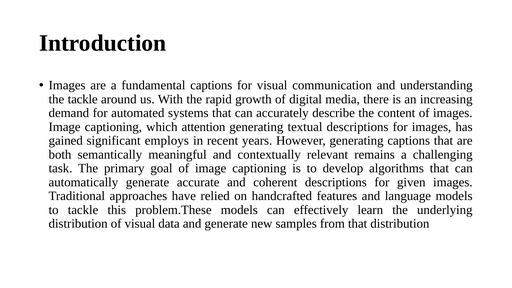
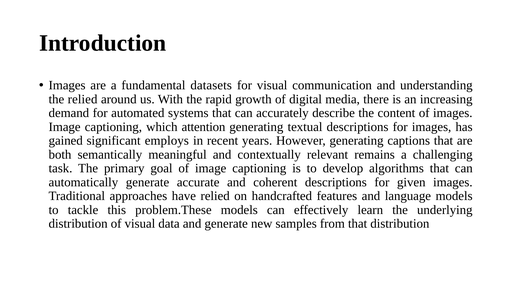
fundamental captions: captions -> datasets
the tackle: tackle -> relied
